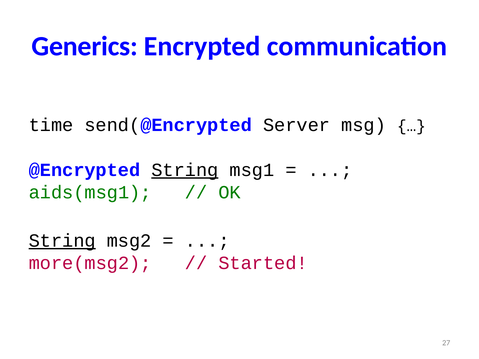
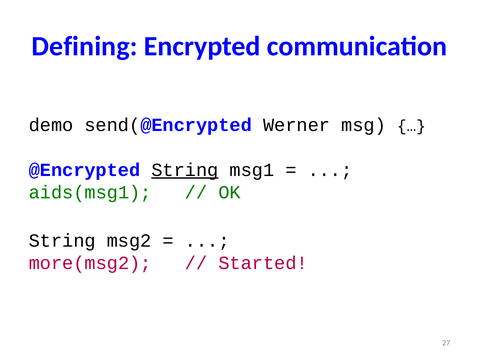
Generics: Generics -> Defining
time: time -> demo
Server: Server -> Werner
String at (62, 241) underline: present -> none
